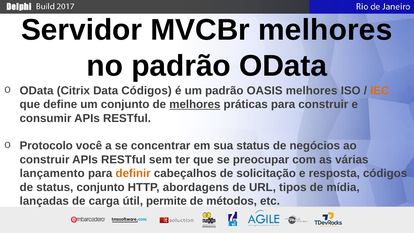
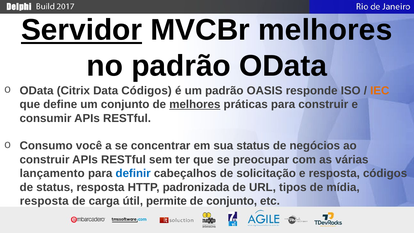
Servidor underline: none -> present
OASIS melhores: melhores -> responde
Protocolo: Protocolo -> Consumo
definir colour: orange -> blue
status conjunto: conjunto -> resposta
abordagens: abordagens -> padronizada
lançadas at (44, 201): lançadas -> resposta
de métodos: métodos -> conjunto
